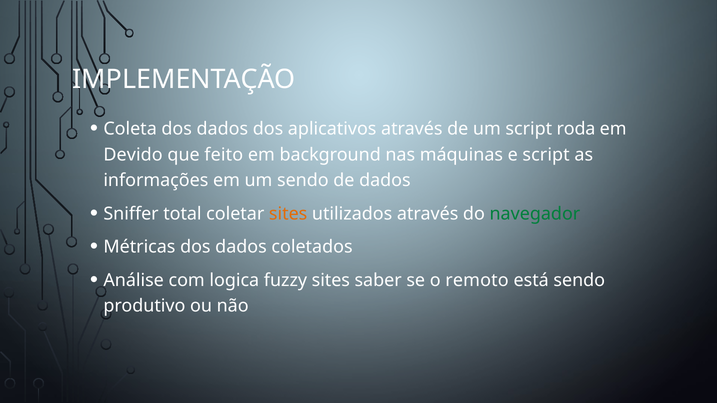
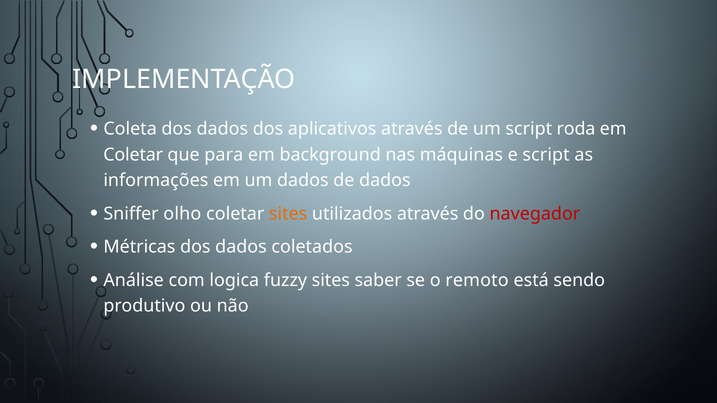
Devido at (133, 155): Devido -> Coletar
feito: feito -> para
um sendo: sendo -> dados
total: total -> olho
navegador colour: green -> red
